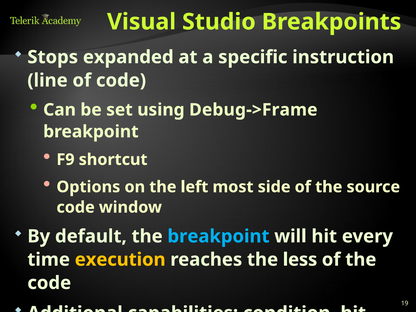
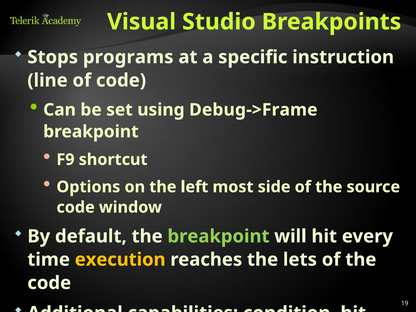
expanded: expanded -> programs
breakpoint at (218, 236) colour: light blue -> light green
less: less -> lets
